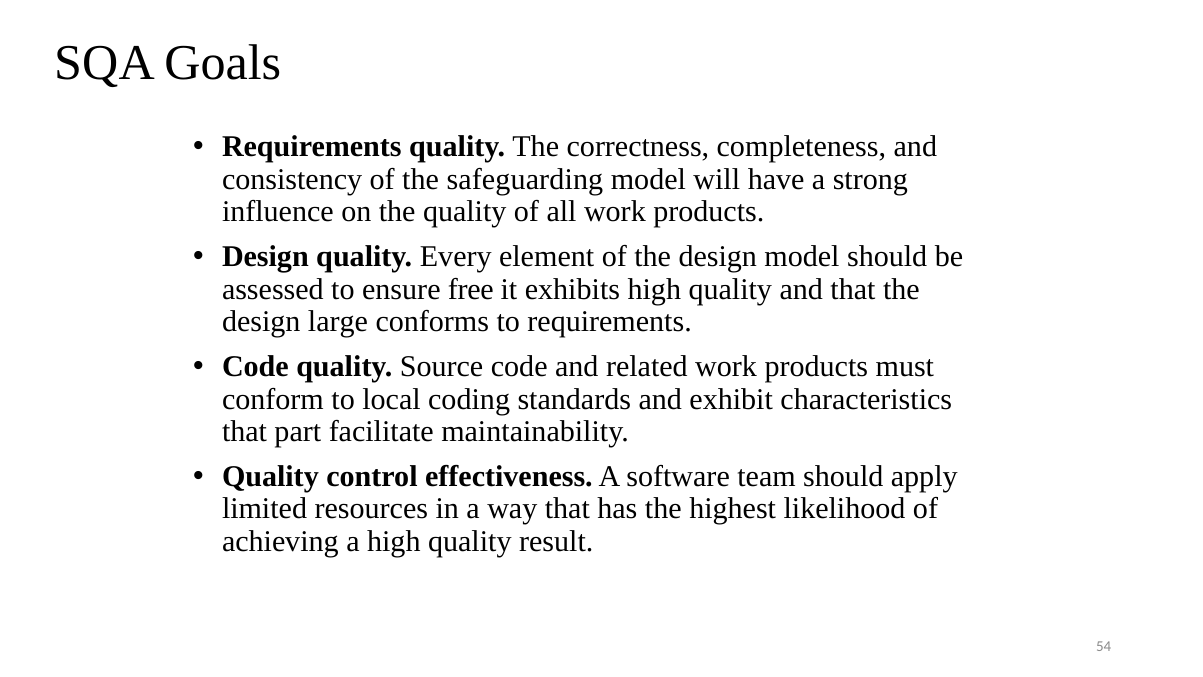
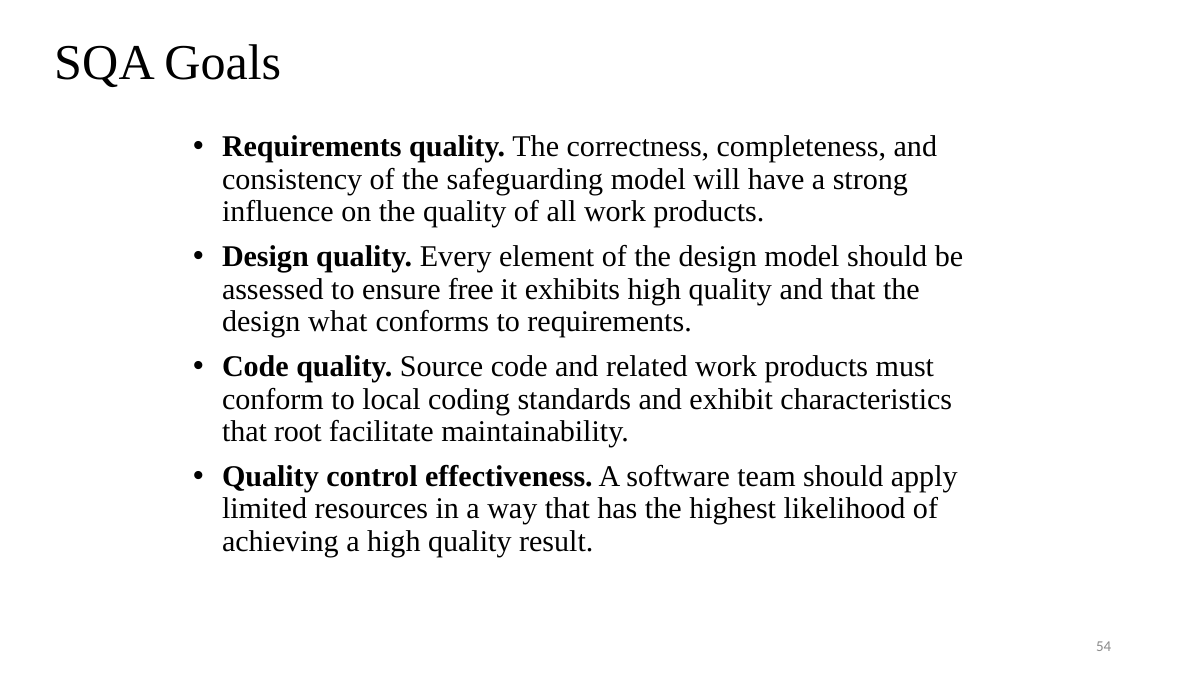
large: large -> what
part: part -> root
